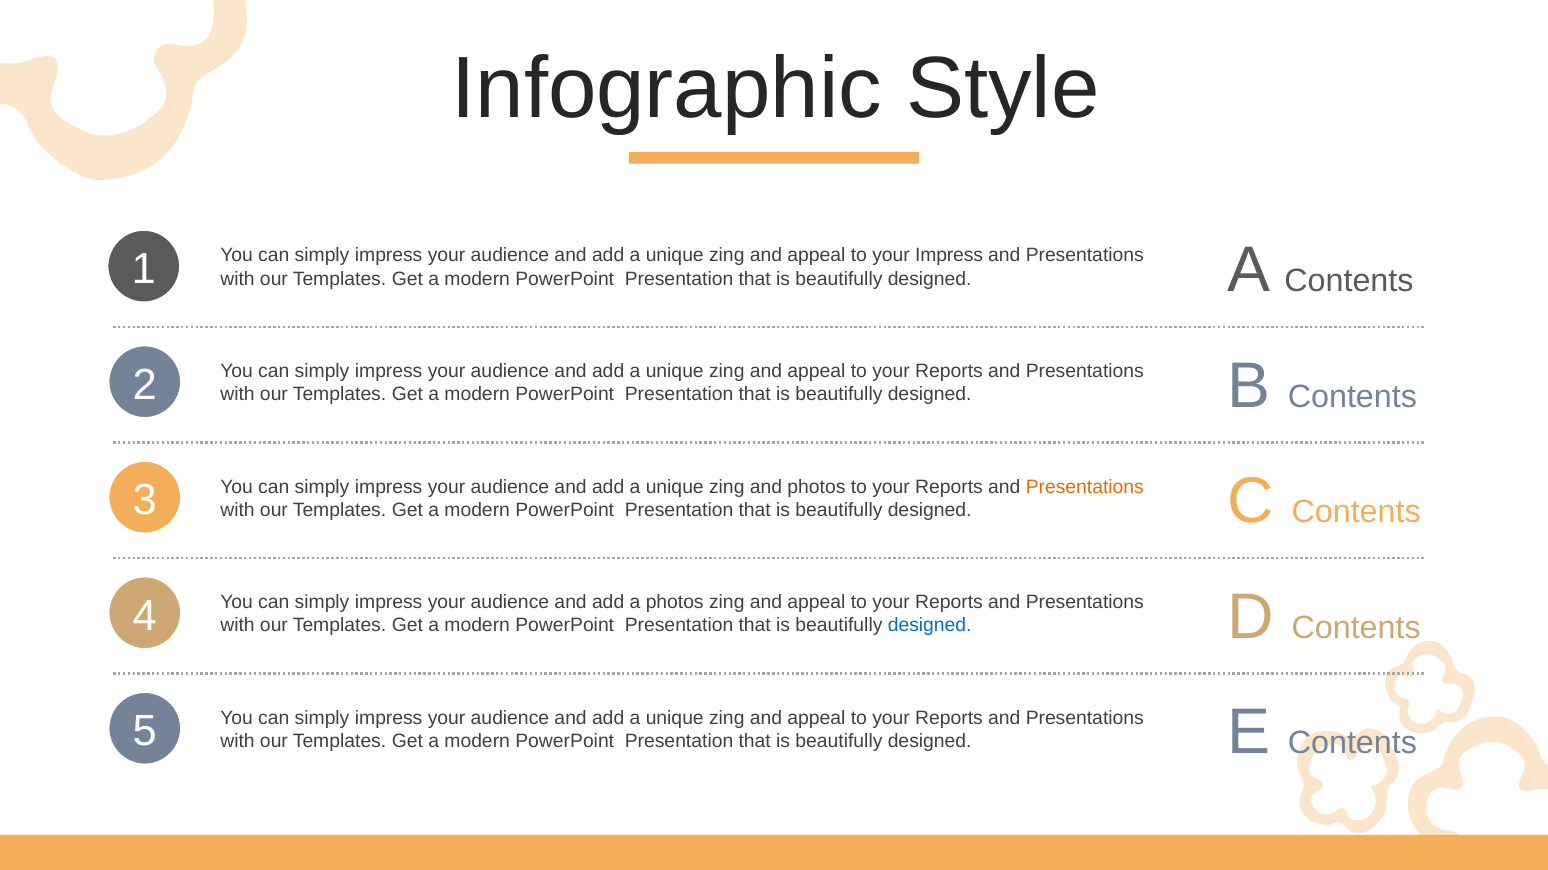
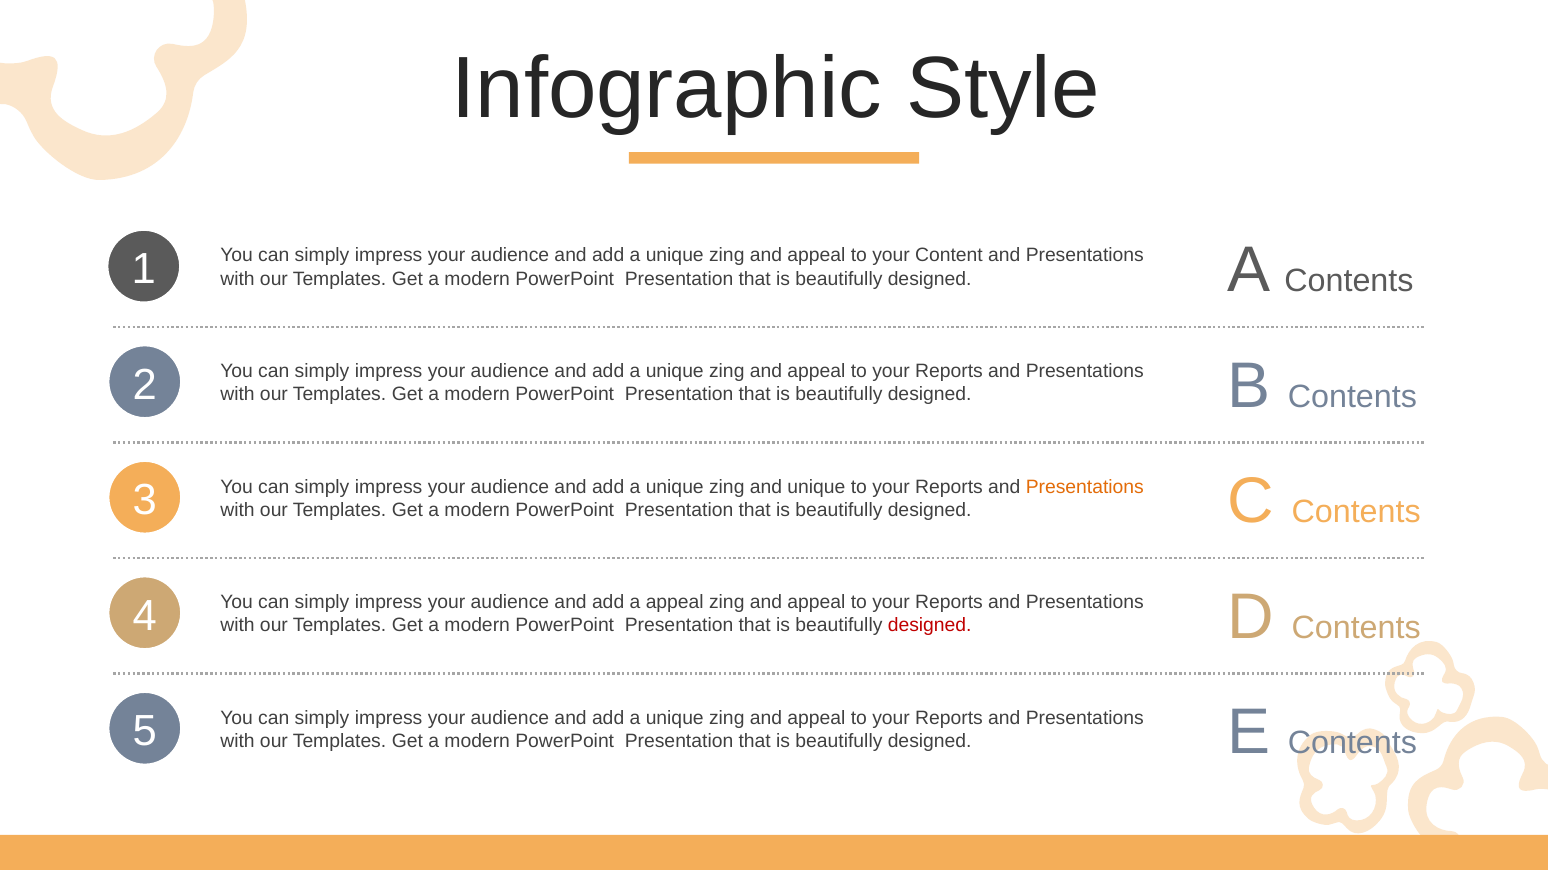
your Impress: Impress -> Content
and photos: photos -> unique
a photos: photos -> appeal
designed at (930, 626) colour: blue -> red
